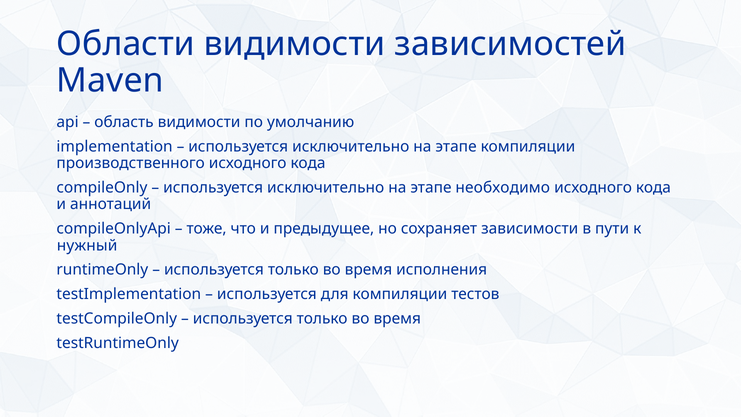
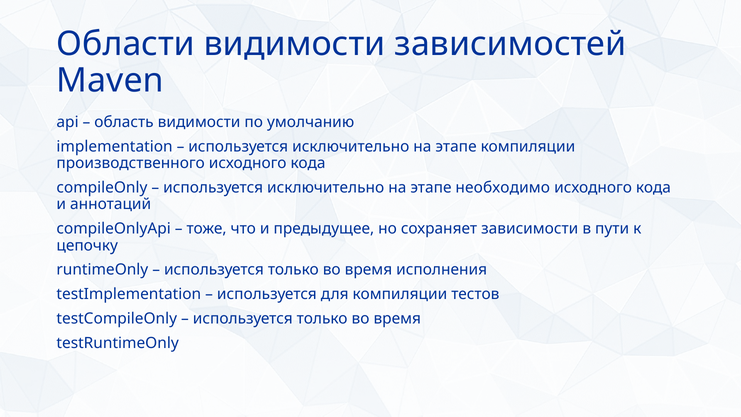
нужный: нужный -> цепочку
